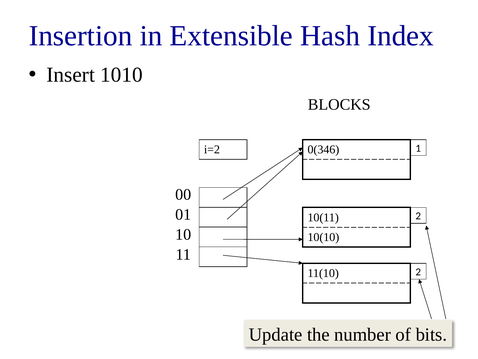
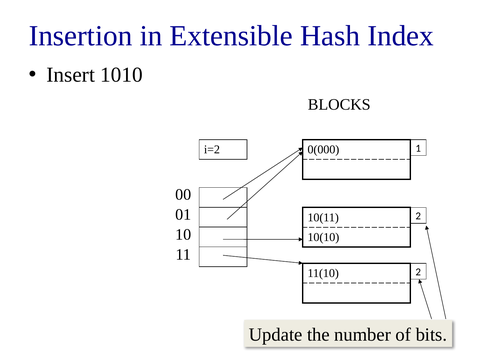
0(346: 0(346 -> 0(000
